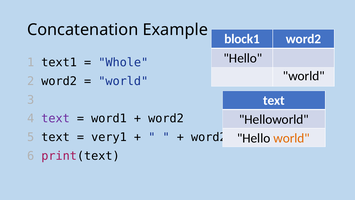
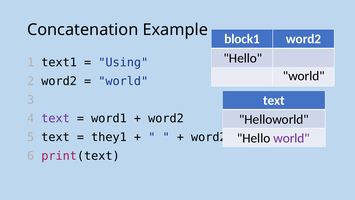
Whole: Whole -> Using
very1: very1 -> they1
world at (292, 138) colour: orange -> purple
